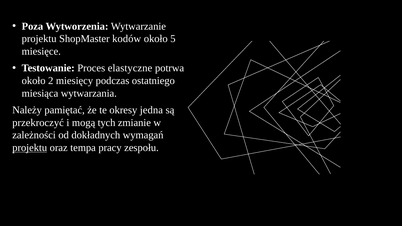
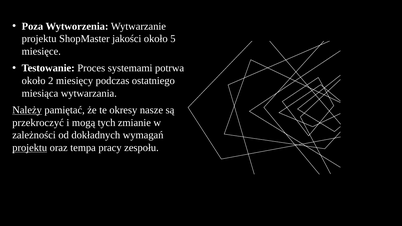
kodów: kodów -> jakości
elastyczne: elastyczne -> systemami
Należy underline: none -> present
jedna: jedna -> nasze
